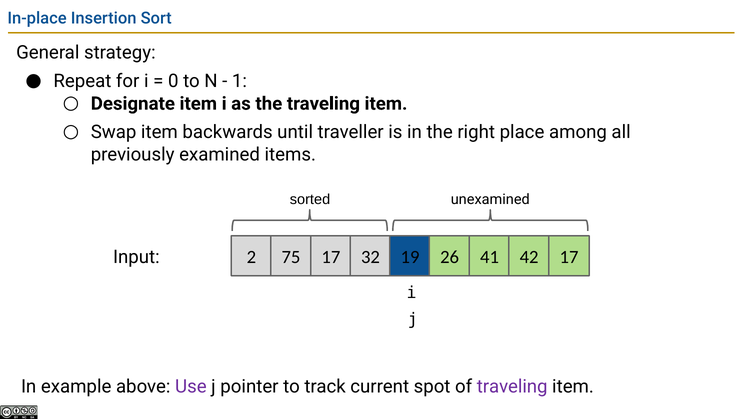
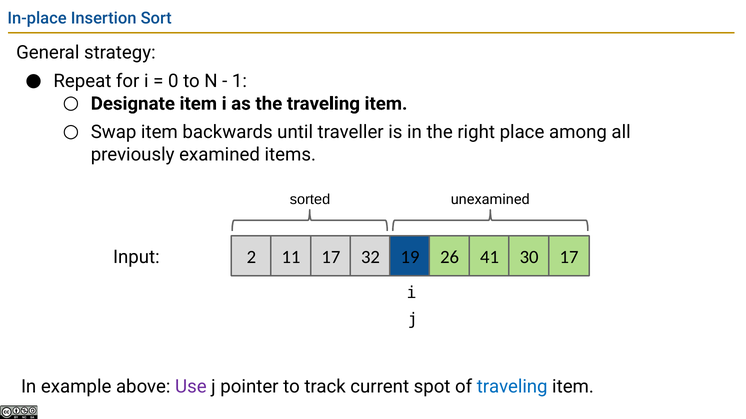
75: 75 -> 11
42: 42 -> 30
traveling at (512, 387) colour: purple -> blue
